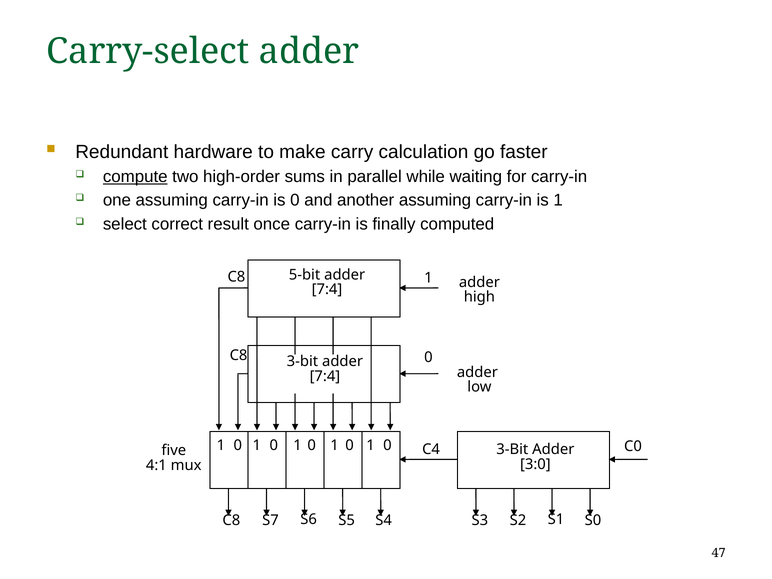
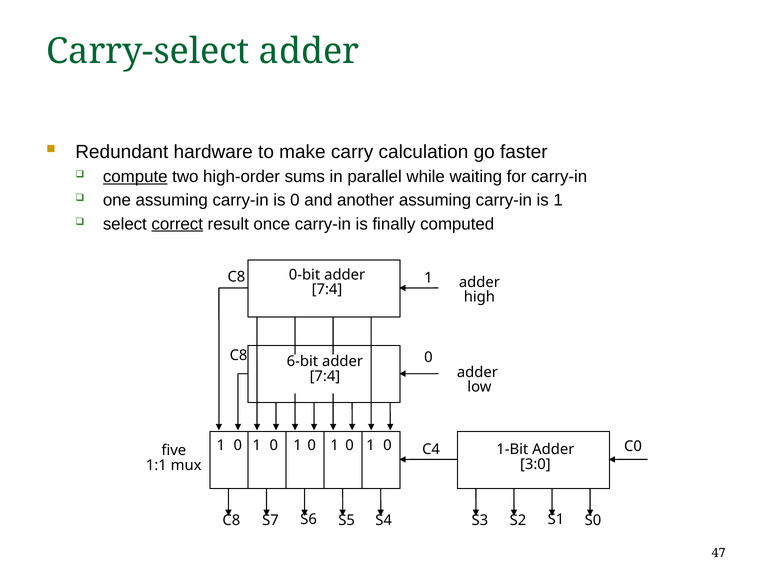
correct underline: none -> present
5-bit: 5-bit -> 0-bit
3-bit at (302, 361): 3-bit -> 6-bit
3-Bit at (512, 449): 3-Bit -> 1-Bit
4:1: 4:1 -> 1:1
